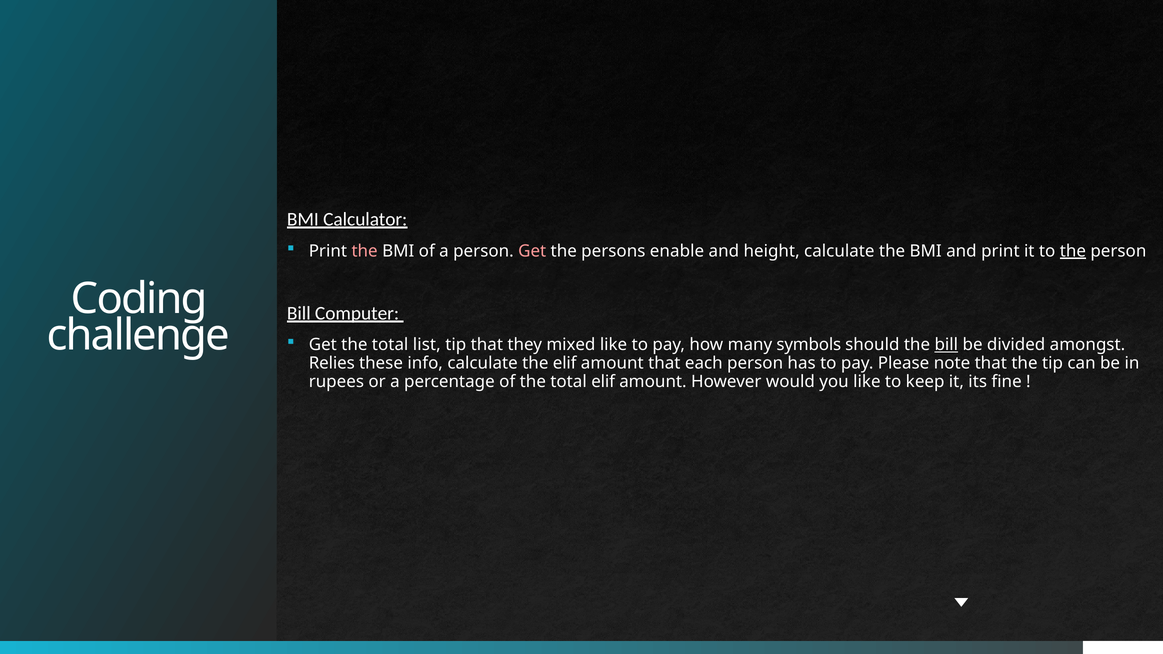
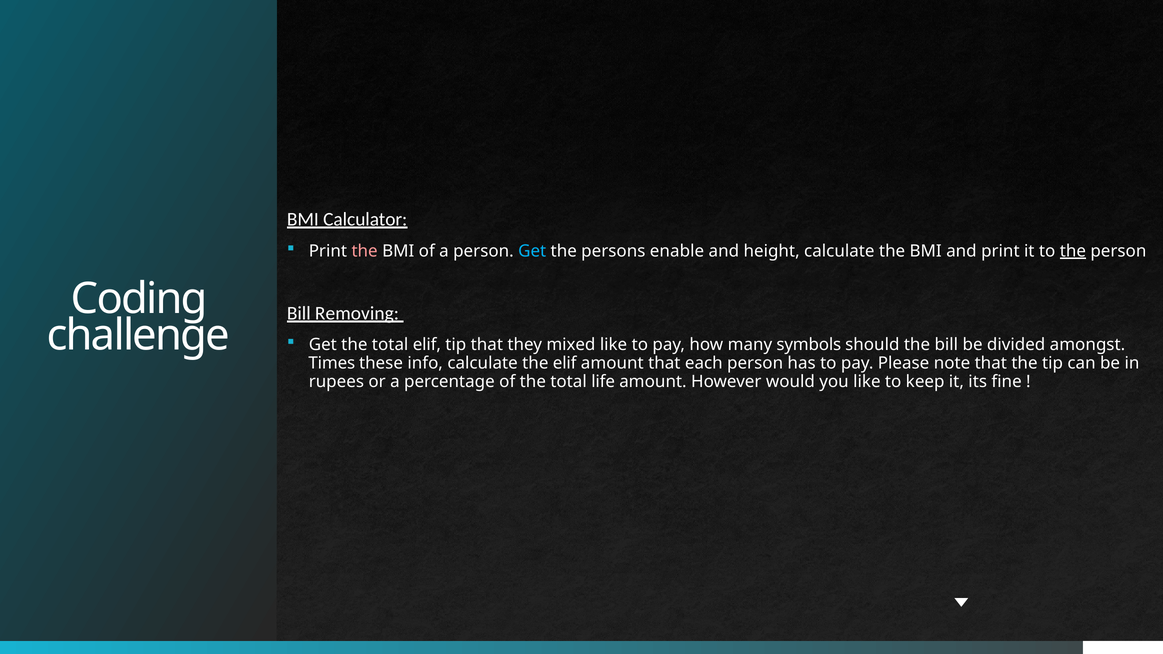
Get at (532, 251) colour: pink -> light blue
Computer: Computer -> Removing
total list: list -> elif
bill at (946, 345) underline: present -> none
Relies: Relies -> Times
total elif: elif -> life
